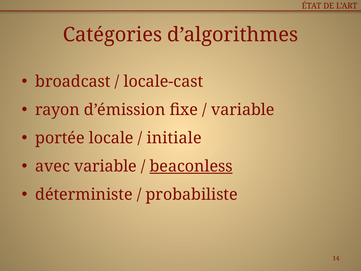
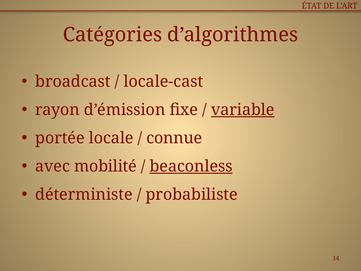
variable at (243, 110) underline: none -> present
initiale: initiale -> connue
avec variable: variable -> mobilité
